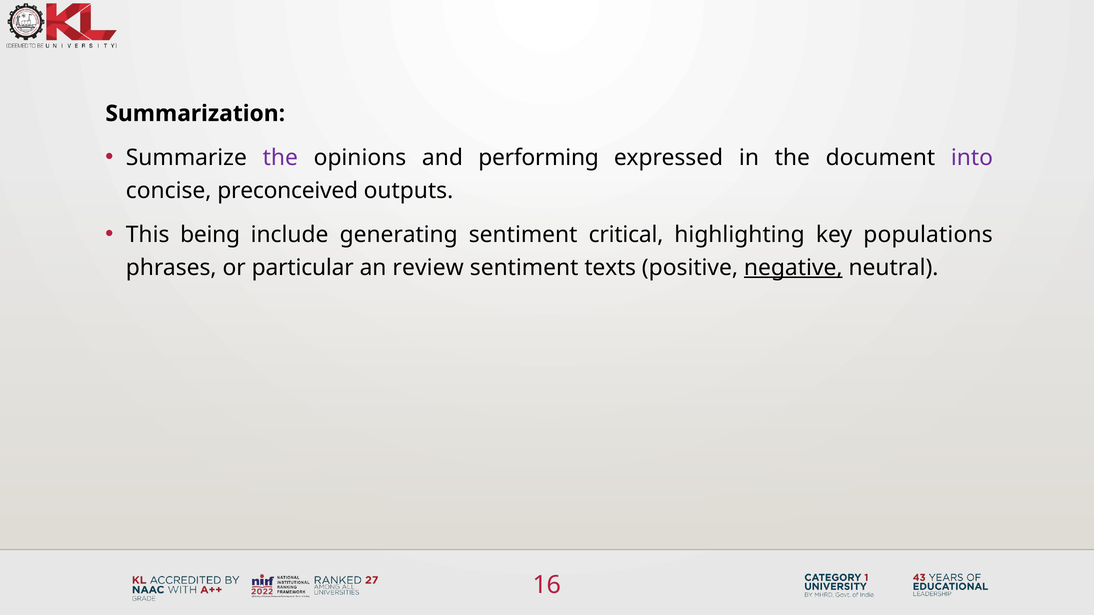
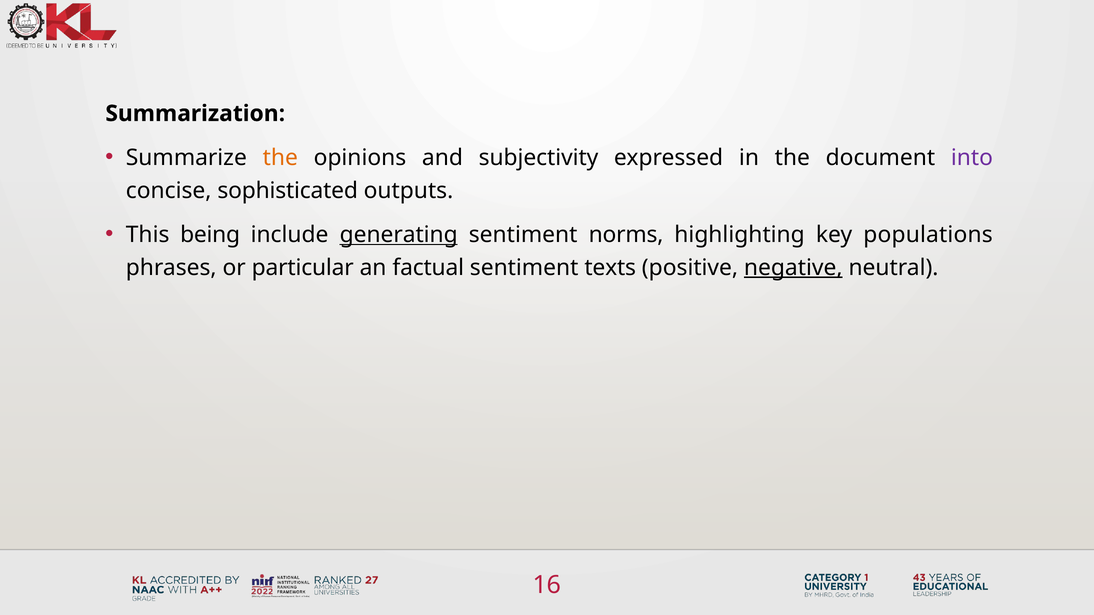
the at (280, 158) colour: purple -> orange
performing: performing -> subjectivity
preconceived: preconceived -> sophisticated
generating underline: none -> present
critical: critical -> norms
review: review -> factual
